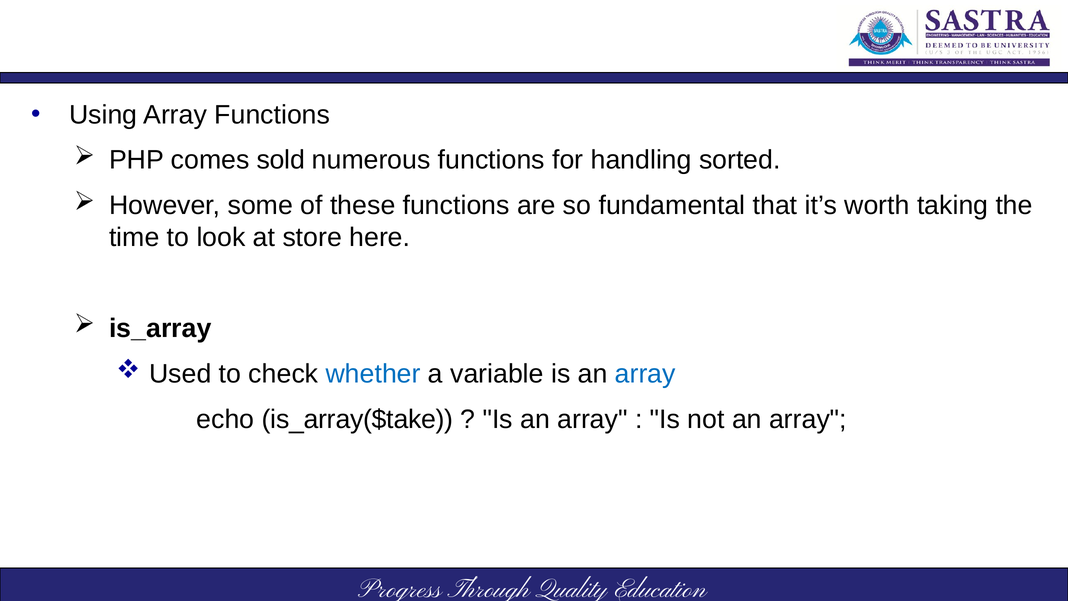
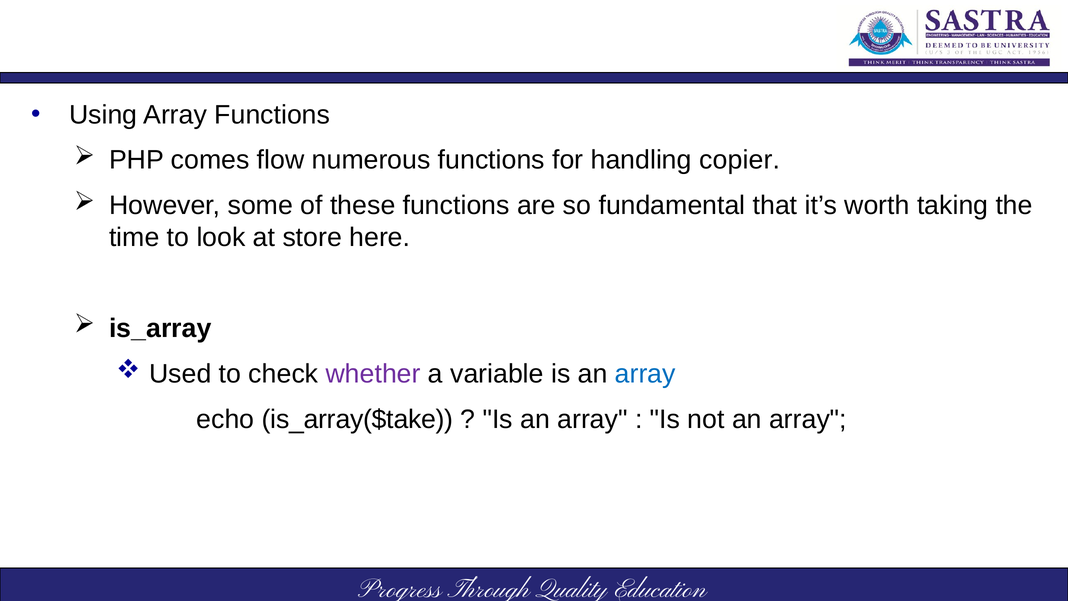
sold: sold -> flow
sorted: sorted -> copier
whether colour: blue -> purple
